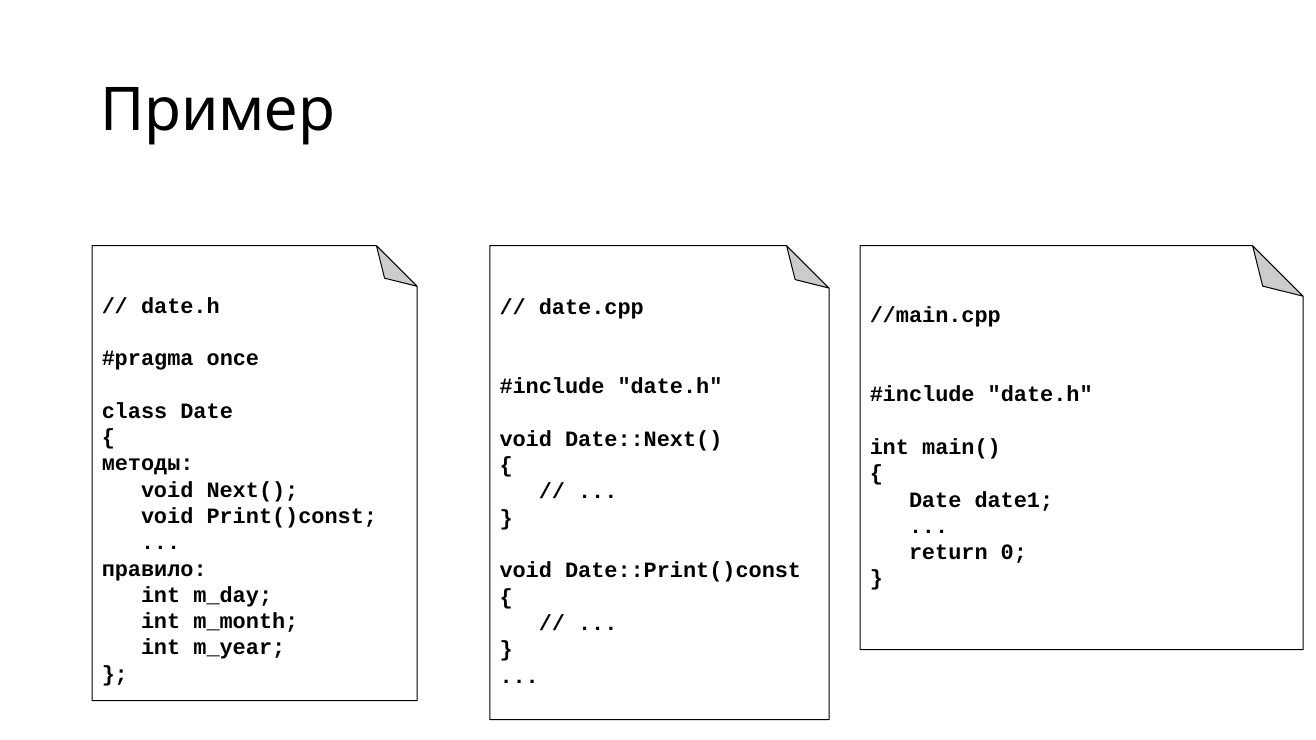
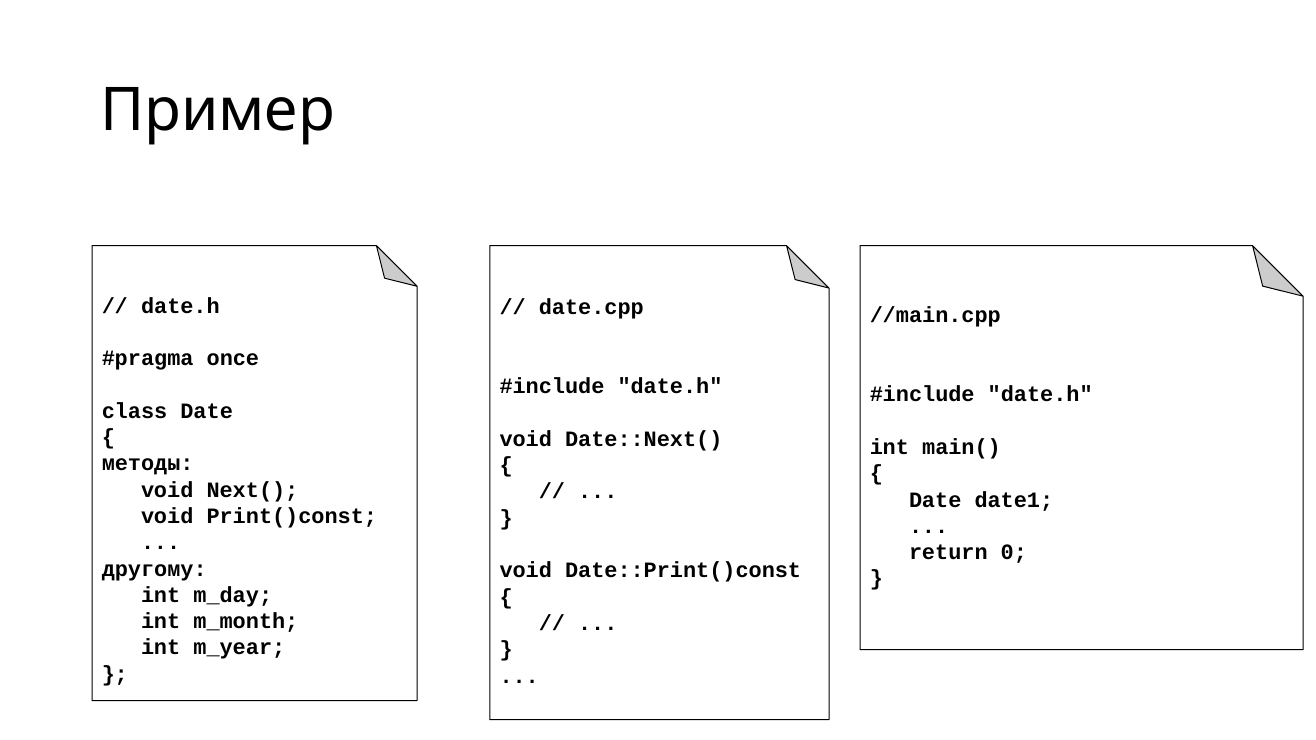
правило: правило -> другому
